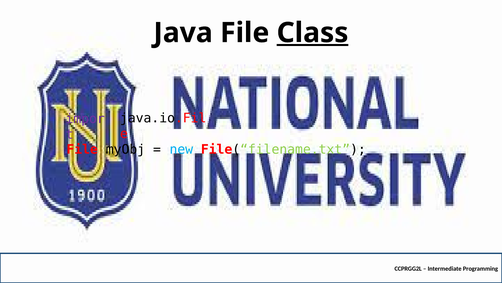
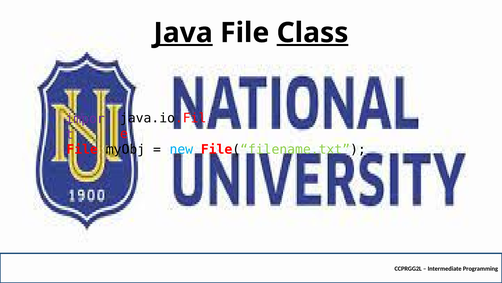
Java underline: none -> present
